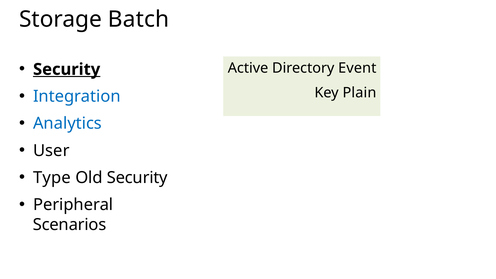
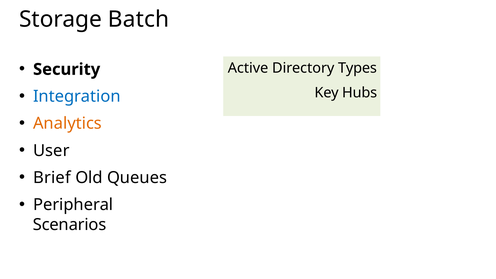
Security at (67, 69) underline: present -> none
Event: Event -> Types
Plain: Plain -> Hubs
Analytics colour: blue -> orange
Type: Type -> Brief
Old Security: Security -> Queues
